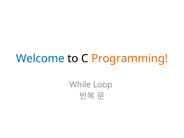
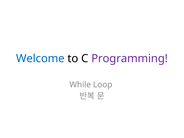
Programming colour: orange -> purple
